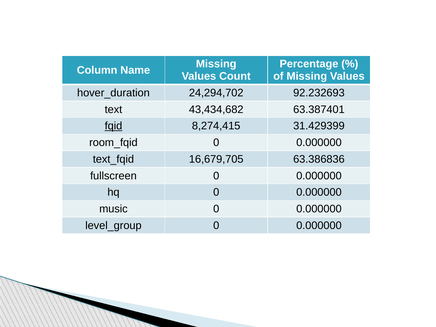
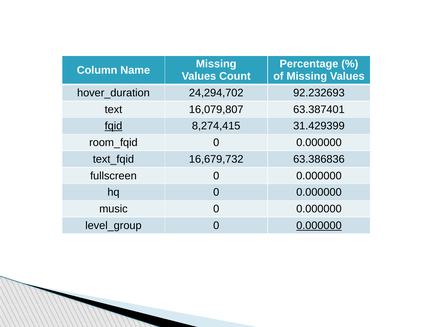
43,434,682: 43,434,682 -> 16,079,807
16,679,705: 16,679,705 -> 16,679,732
0.000000 at (319, 226) underline: none -> present
